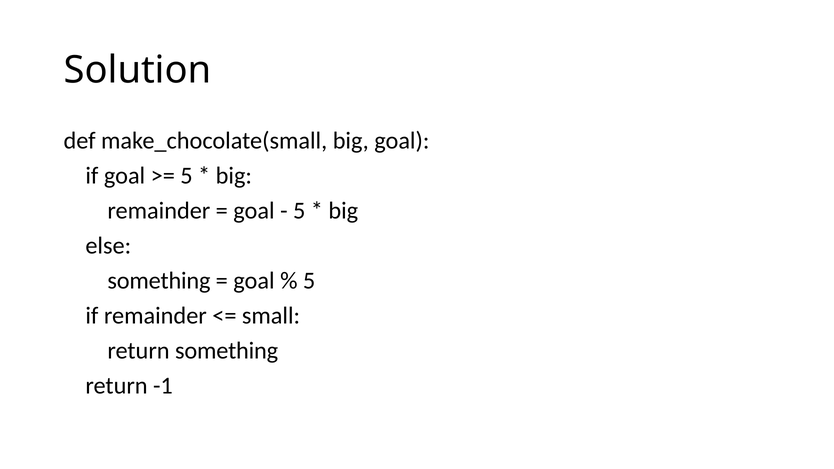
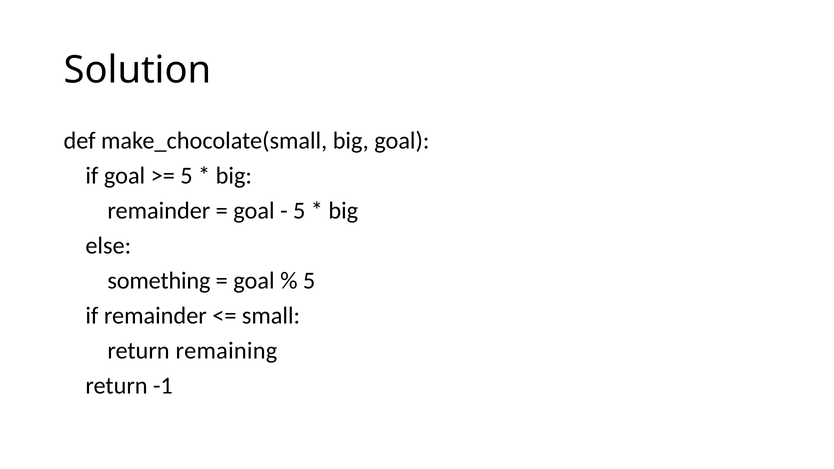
return something: something -> remaining
